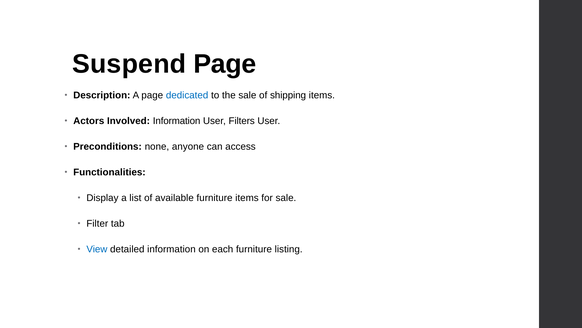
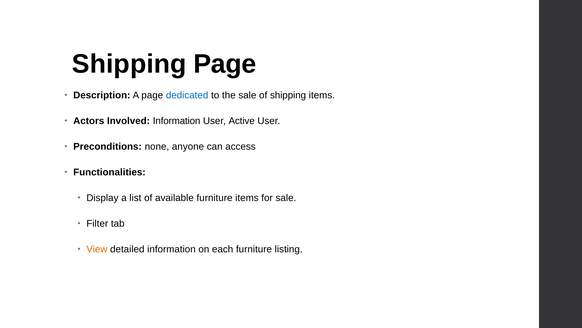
Suspend at (129, 64): Suspend -> Shipping
Filters: Filters -> Active
View colour: blue -> orange
